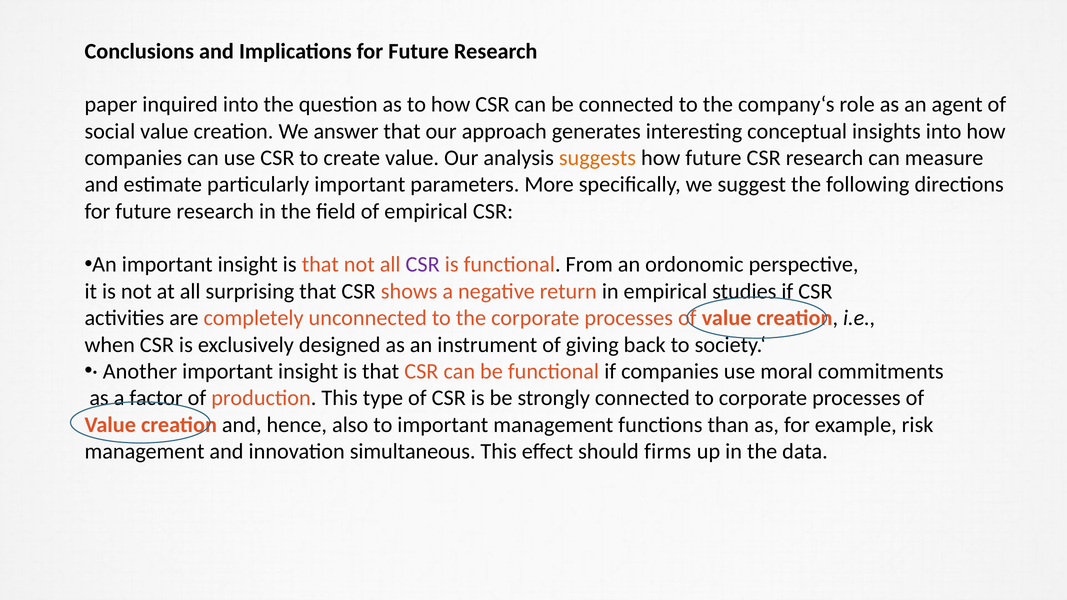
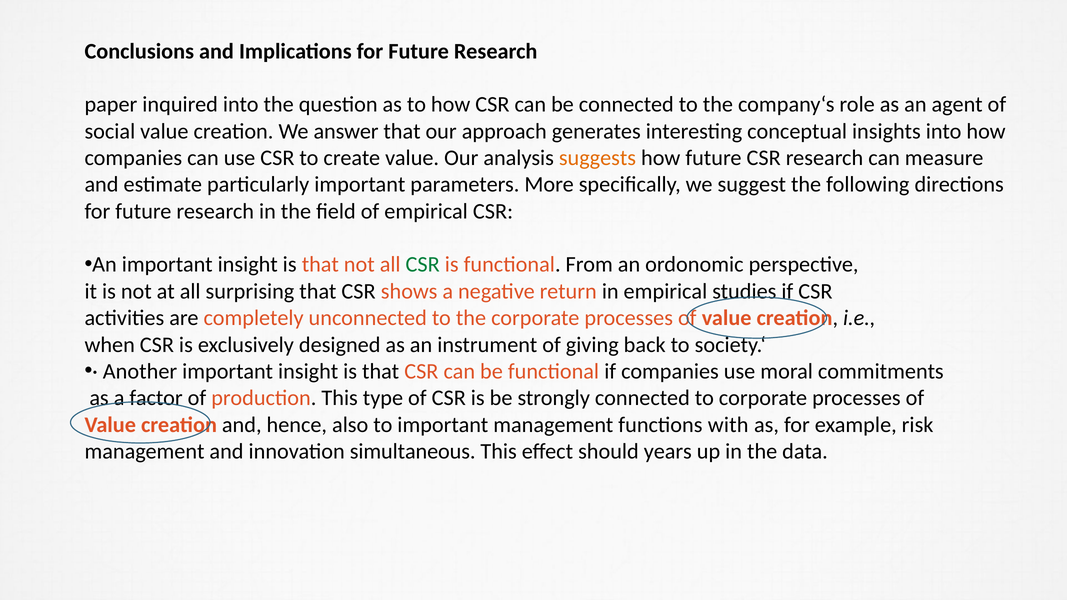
CSR at (423, 265) colour: purple -> green
than: than -> with
firms: firms -> years
